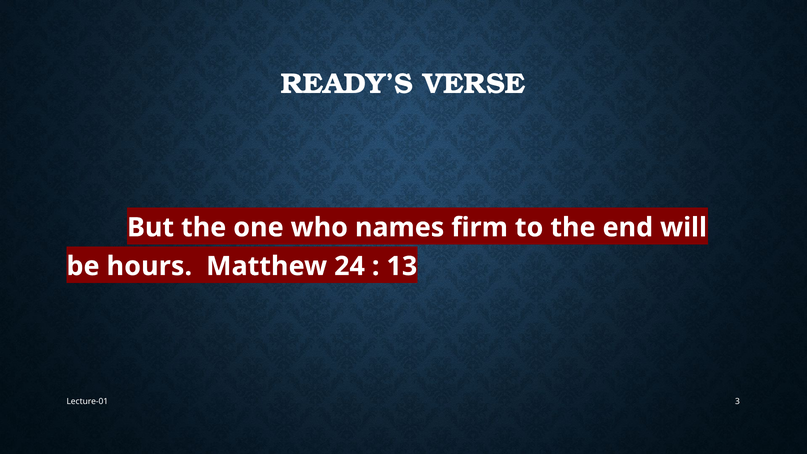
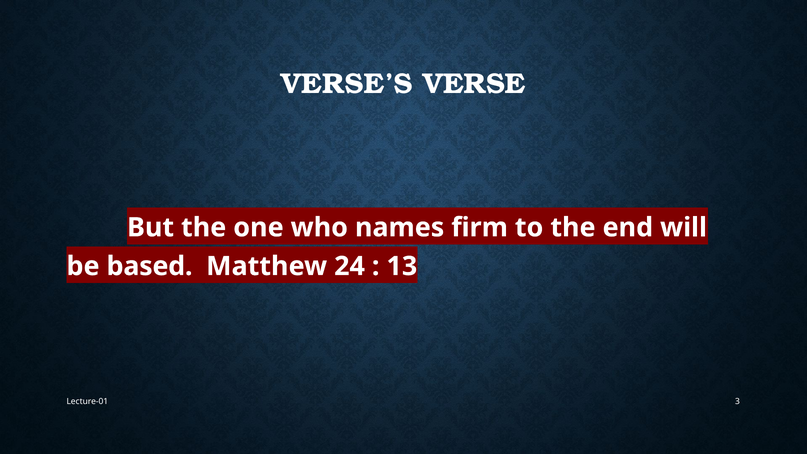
READY’S: READY’S -> VERSE’S
hours: hours -> based
